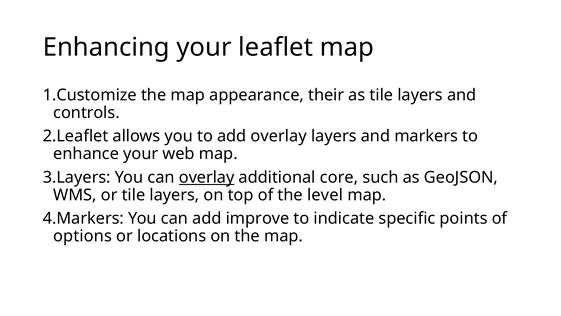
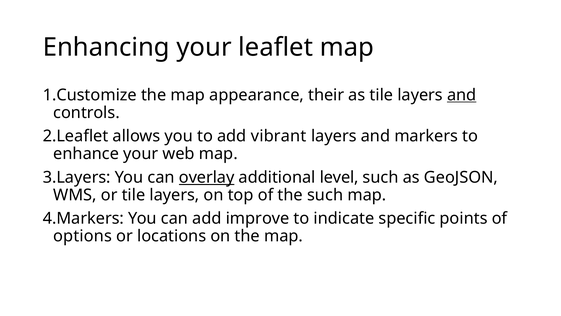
and at (462, 95) underline: none -> present
add overlay: overlay -> vibrant
core: core -> level
the level: level -> such
